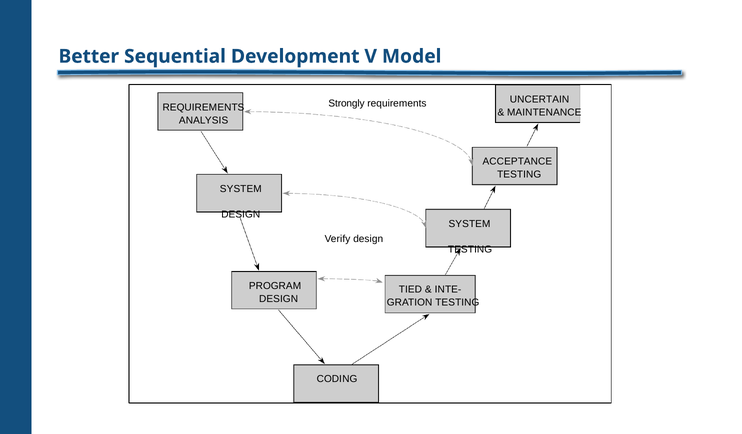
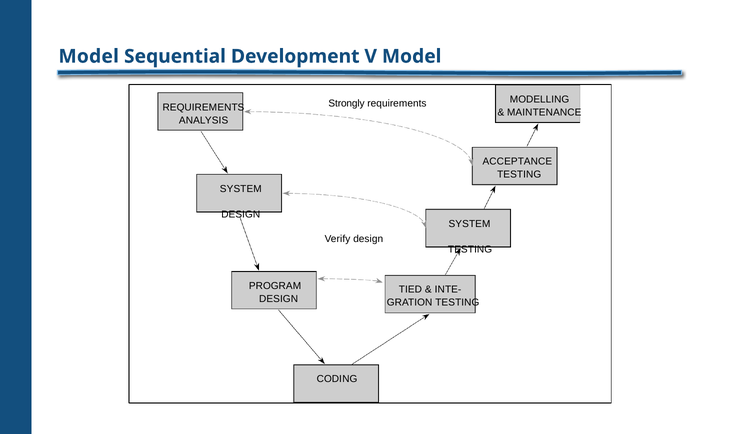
Better at (89, 56): Better -> Model
UNCERTAIN: UNCERTAIN -> MODELLING
